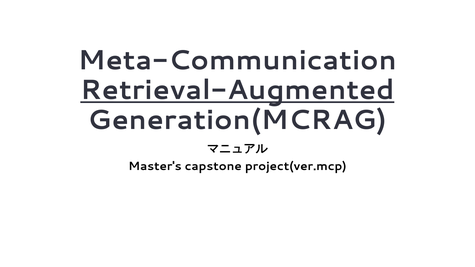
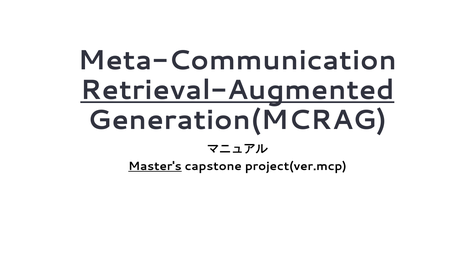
Master's underline: none -> present
